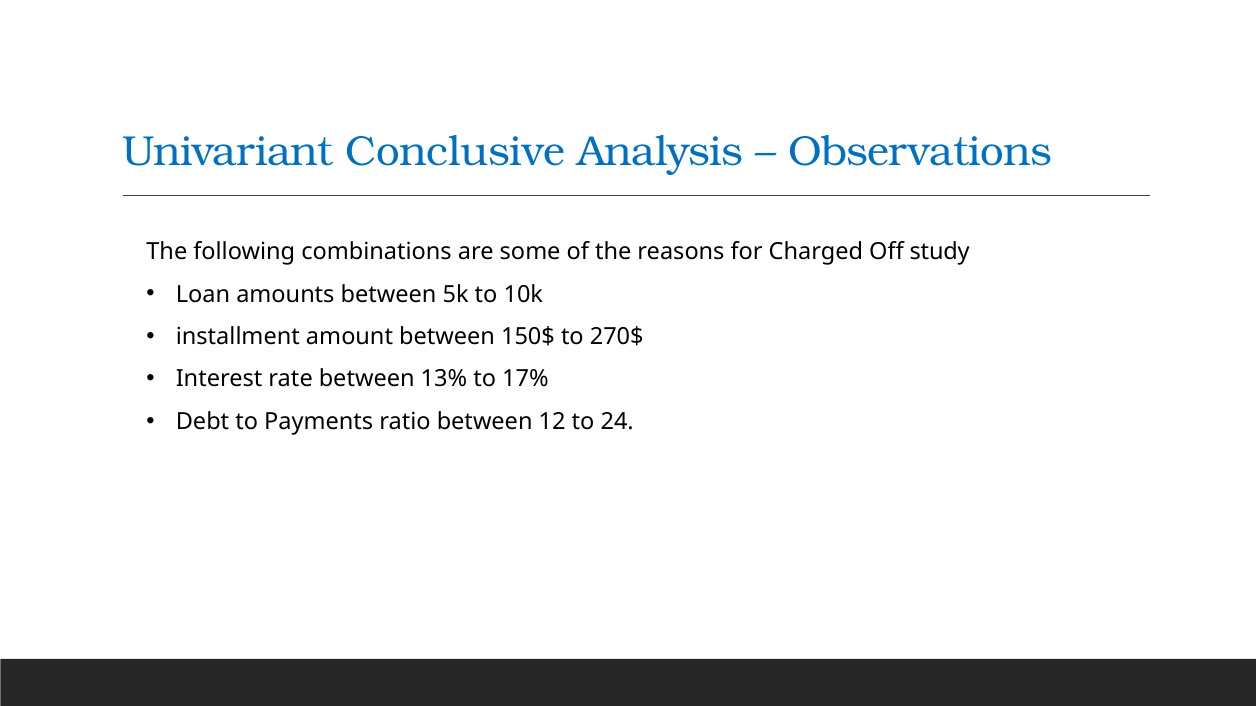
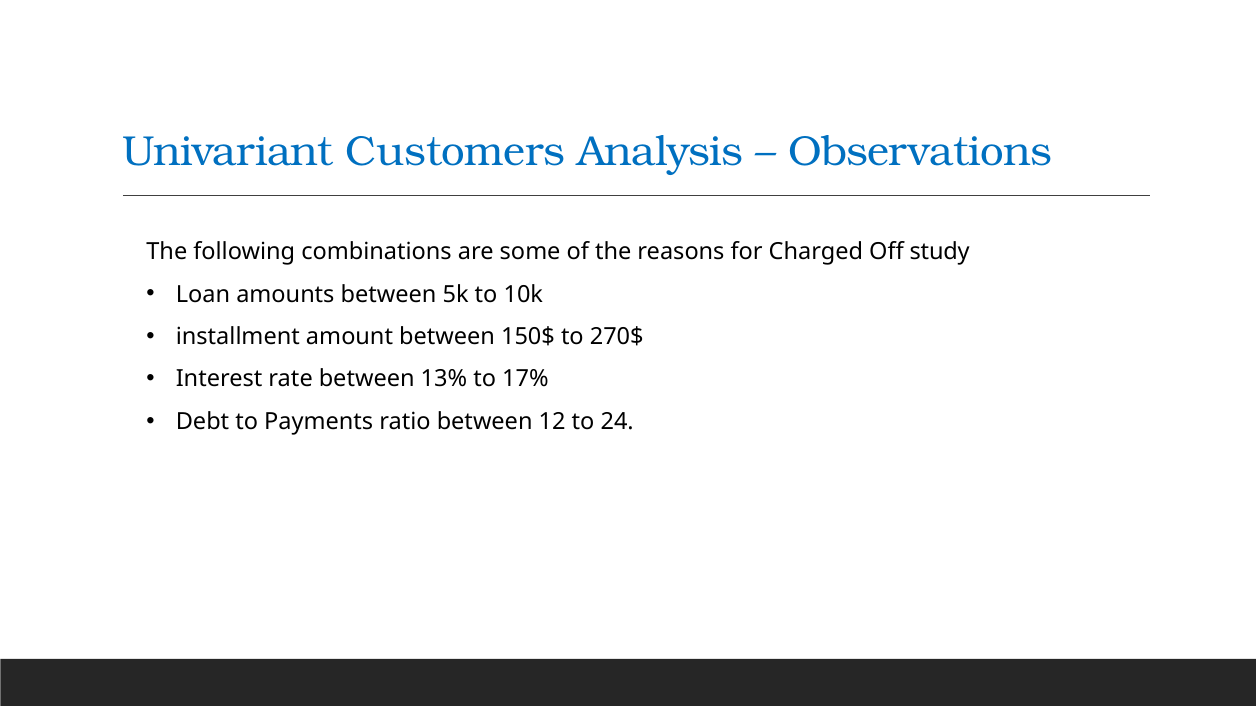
Conclusive: Conclusive -> Customers
